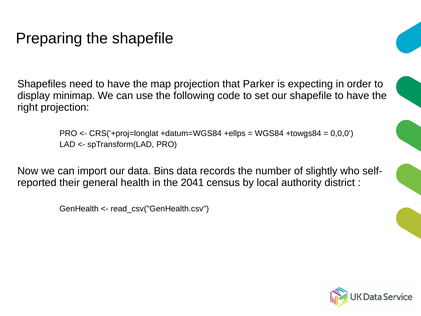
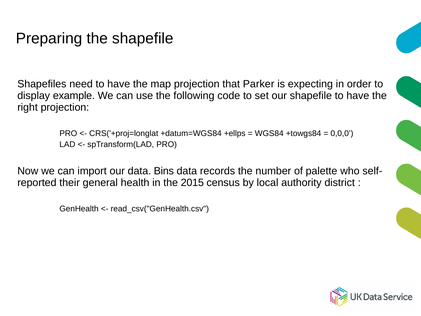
minimap: minimap -> example
slightly: slightly -> palette
2041: 2041 -> 2015
